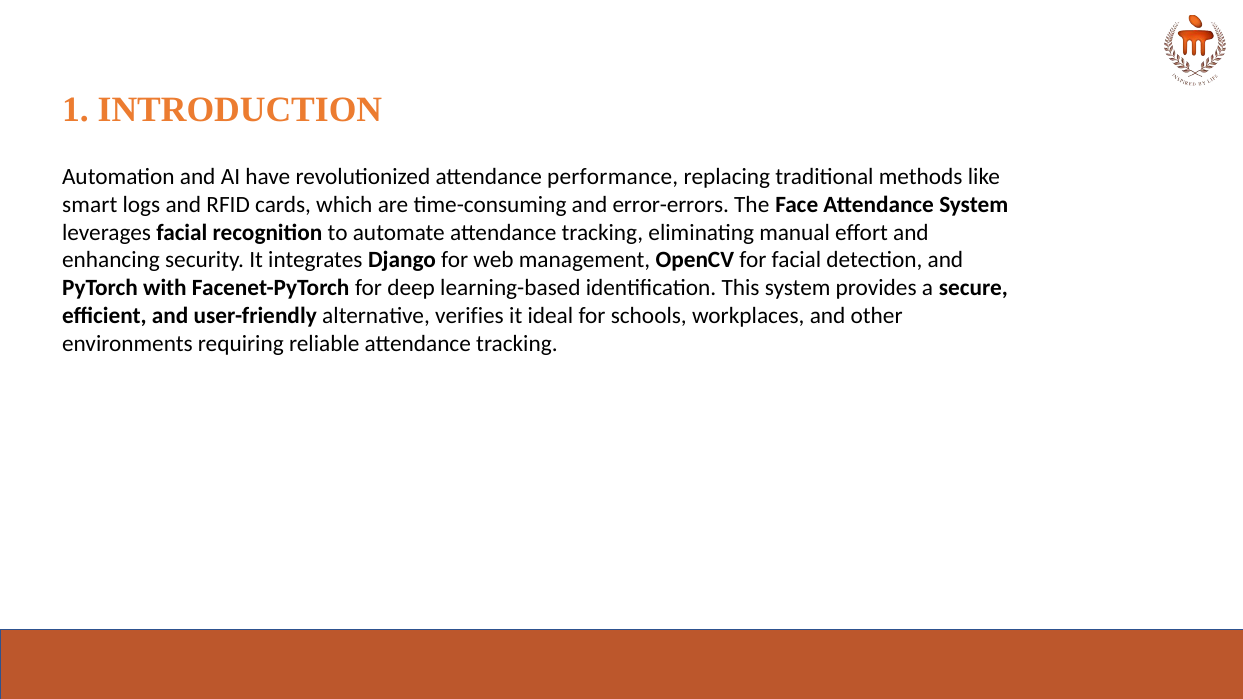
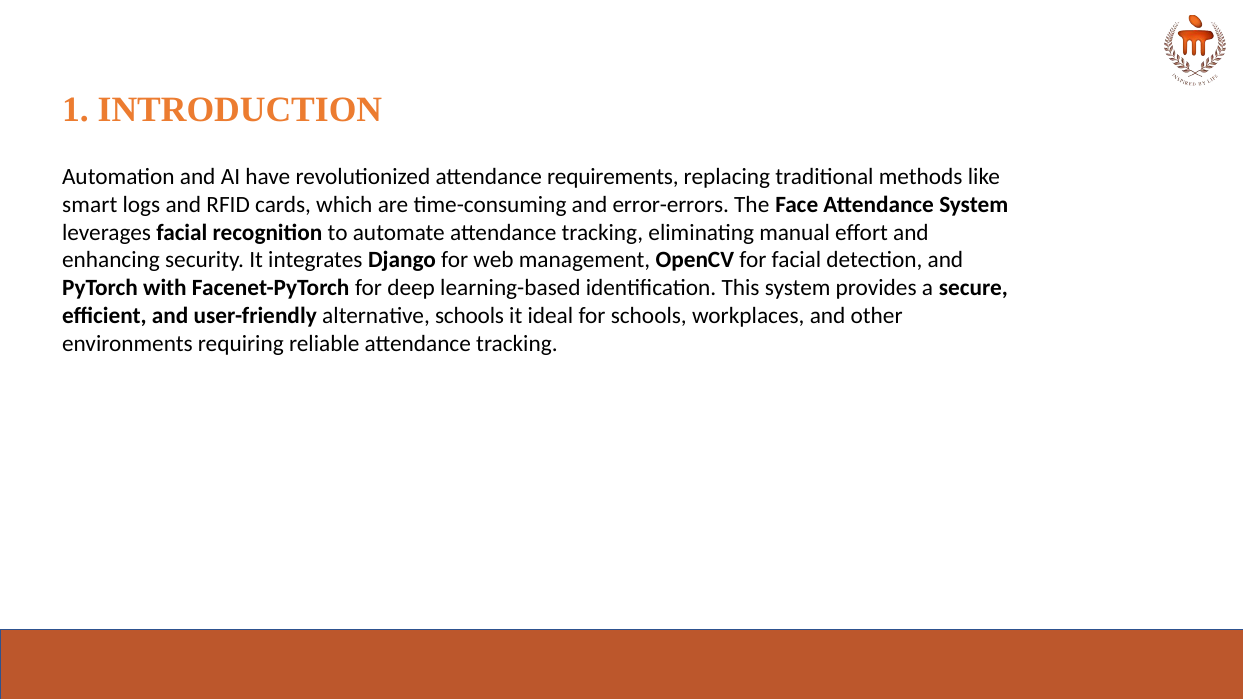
performance: performance -> requirements
alternative verifies: verifies -> schools
